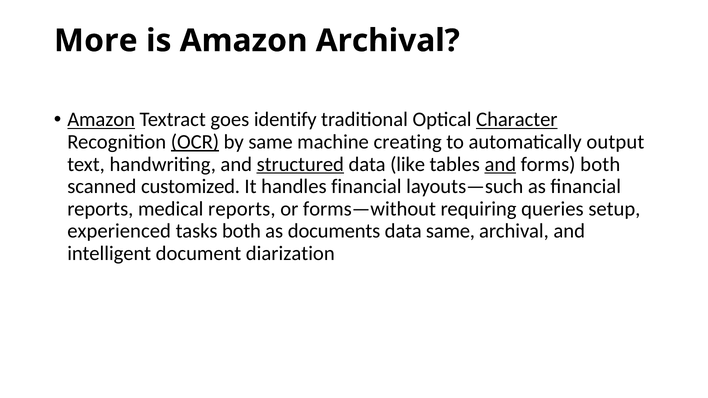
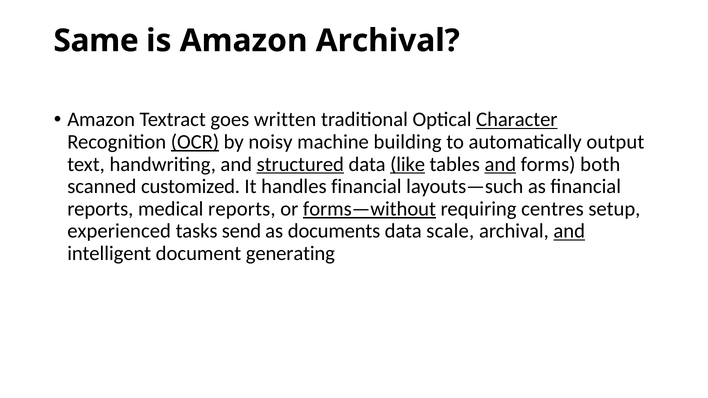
More: More -> Same
Amazon at (101, 120) underline: present -> none
identify: identify -> written
by same: same -> noisy
creating: creating -> building
like underline: none -> present
forms—without underline: none -> present
queries: queries -> centres
tasks both: both -> send
data same: same -> scale
and at (569, 231) underline: none -> present
diarization: diarization -> generating
